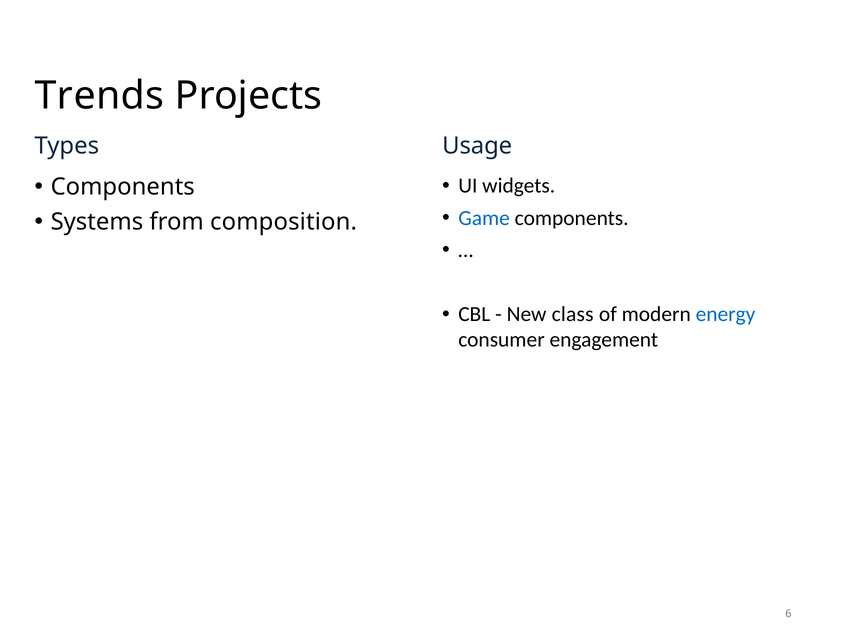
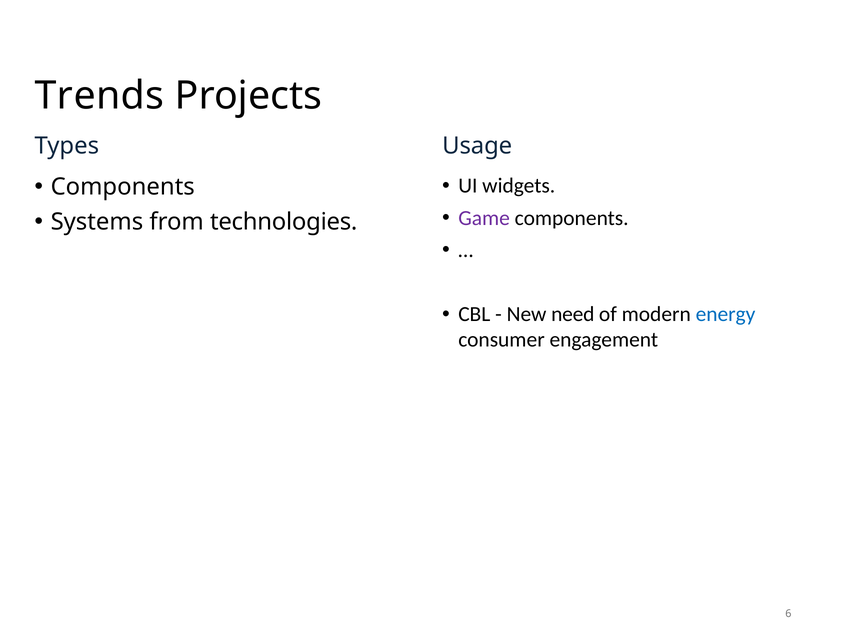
Game colour: blue -> purple
composition: composition -> technologies
class: class -> need
